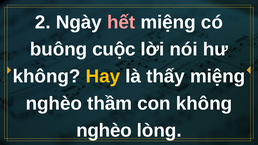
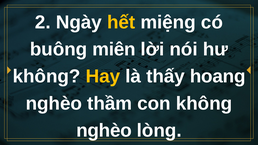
hết colour: pink -> yellow
cuộc: cuộc -> miên
thấy miệng: miệng -> hoang
